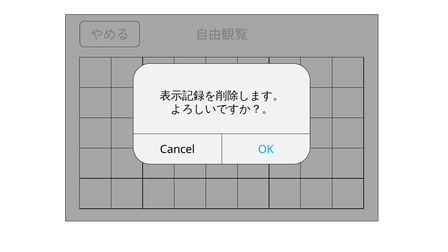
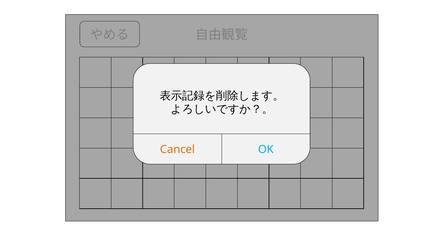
Cancel colour: black -> orange
